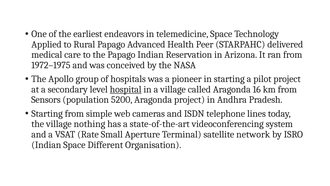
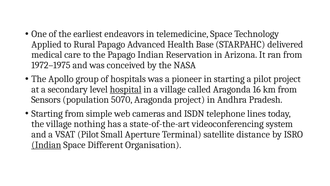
Peer: Peer -> Base
5200: 5200 -> 5070
VSAT Rate: Rate -> Pilot
network: network -> distance
Indian at (46, 145) underline: none -> present
